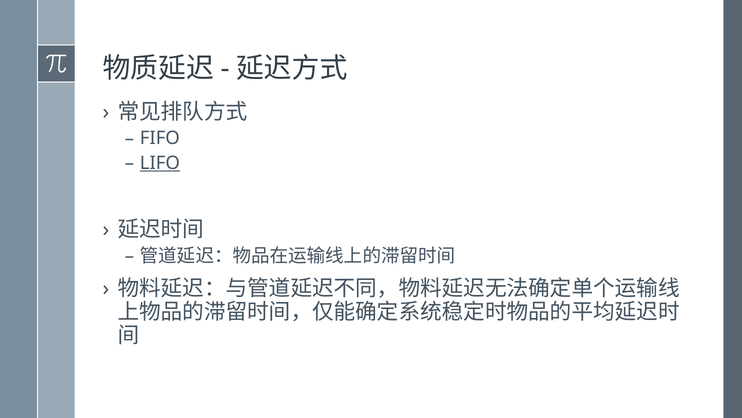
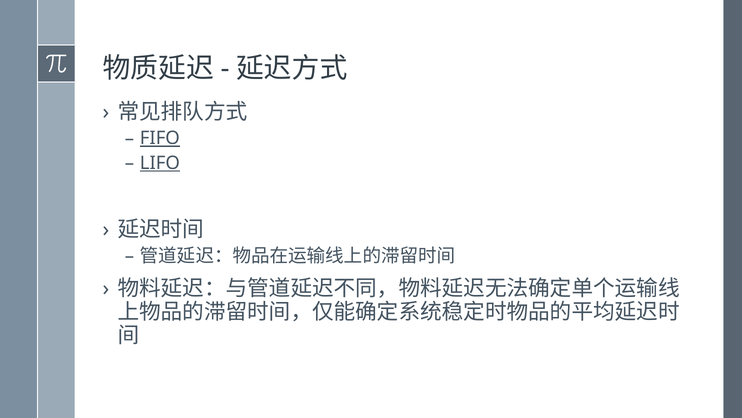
FIFO underline: none -> present
